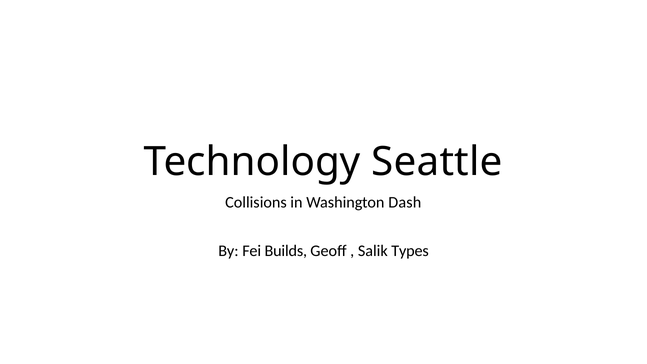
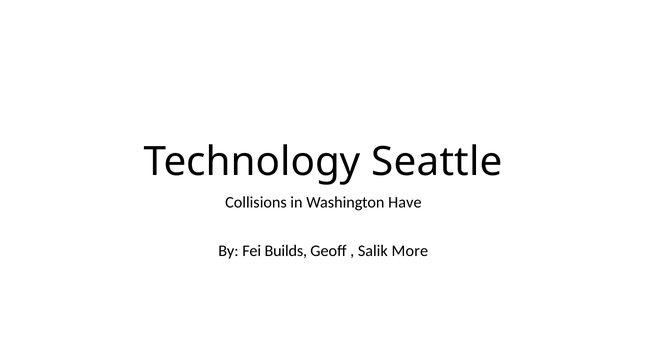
Dash: Dash -> Have
Types: Types -> More
